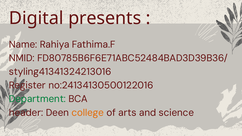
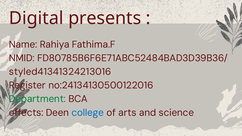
styling41341324213016: styling41341324213016 -> styled41341324213016
header: header -> effects
college colour: orange -> blue
